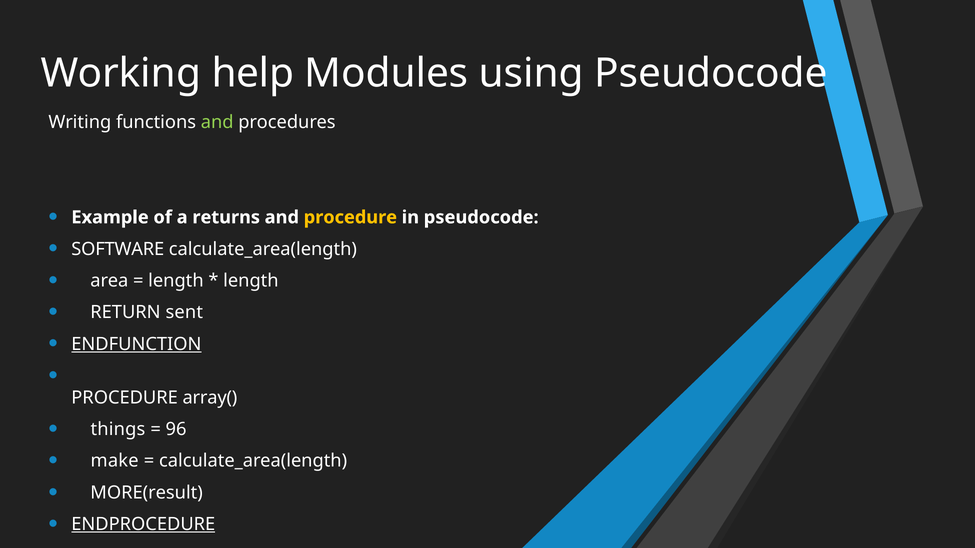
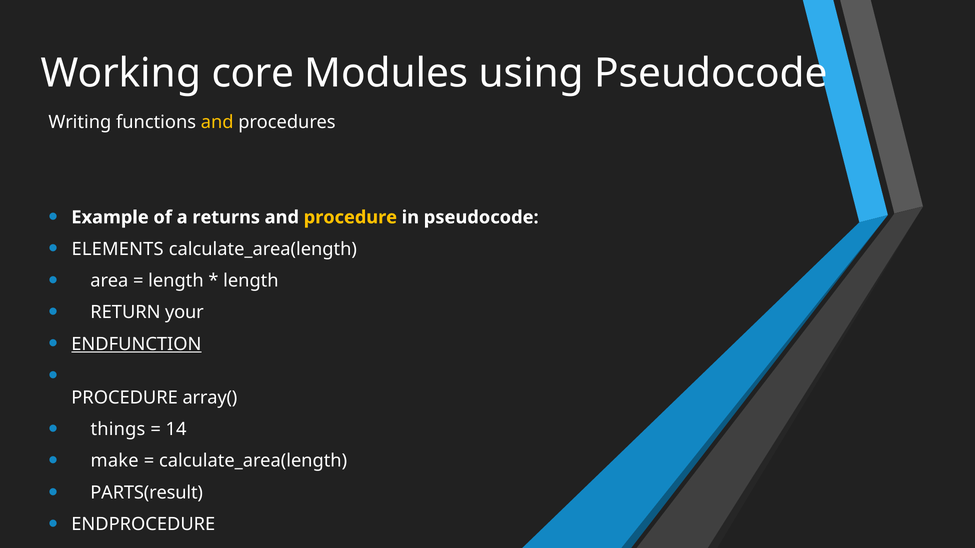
help: help -> core
and at (217, 122) colour: light green -> yellow
SOFTWARE: SOFTWARE -> ELEMENTS
sent: sent -> your
96: 96 -> 14
MORE(result: MORE(result -> PARTS(result
ENDPROCEDURE underline: present -> none
